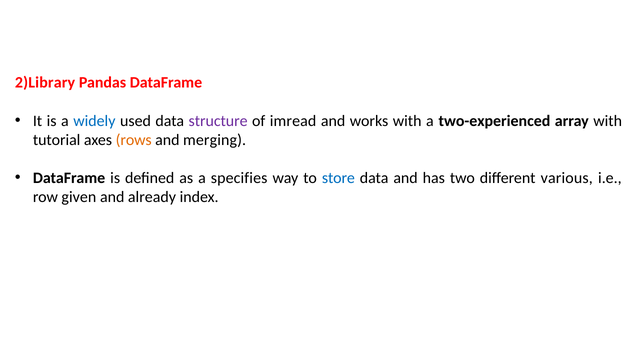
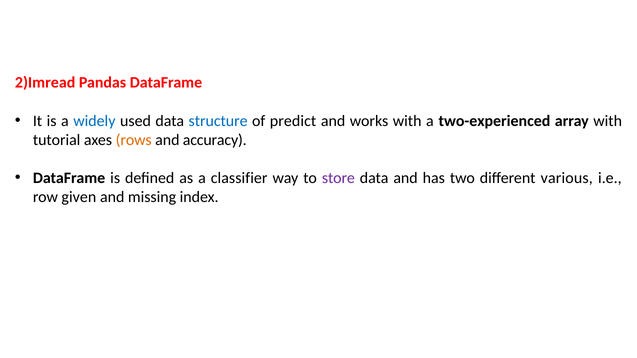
2)Library: 2)Library -> 2)Imread
structure colour: purple -> blue
imread: imread -> predict
merging: merging -> accuracy
specifies: specifies -> classifier
store colour: blue -> purple
already: already -> missing
